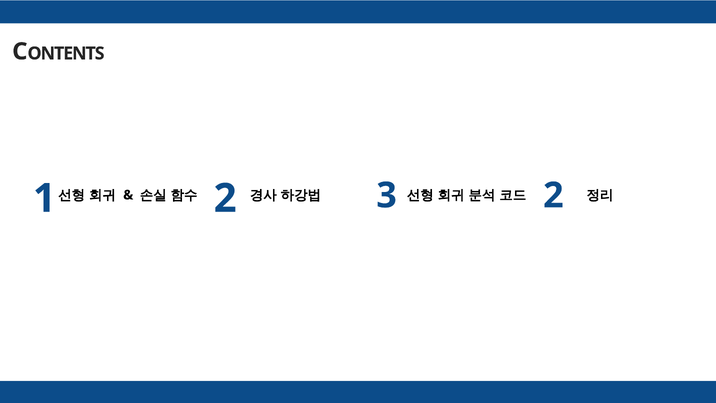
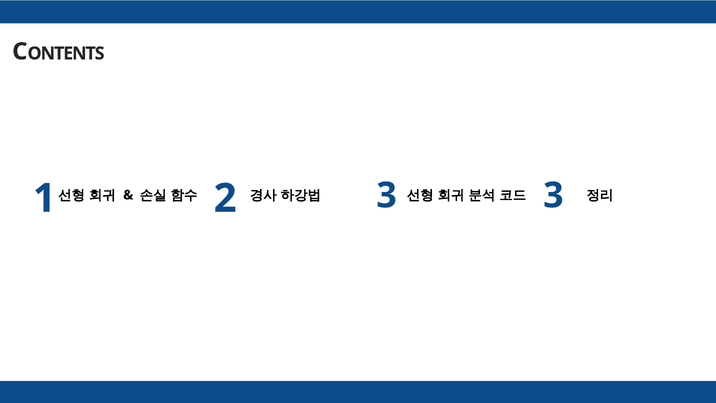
3 2: 2 -> 3
